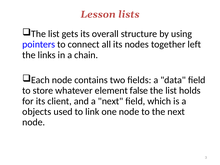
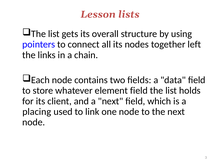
element false: false -> field
objects: objects -> placing
